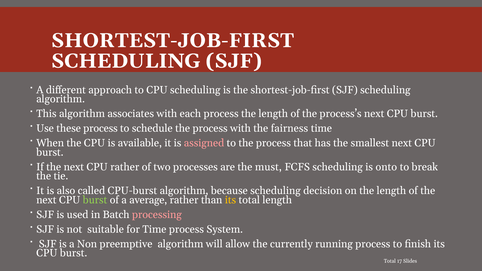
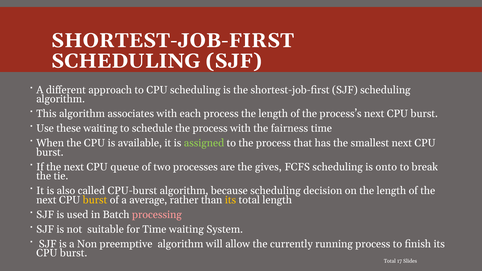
these process: process -> waiting
assigned colour: pink -> light green
CPU rather: rather -> queue
must: must -> gives
burst at (95, 200) colour: light green -> yellow
Time process: process -> waiting
